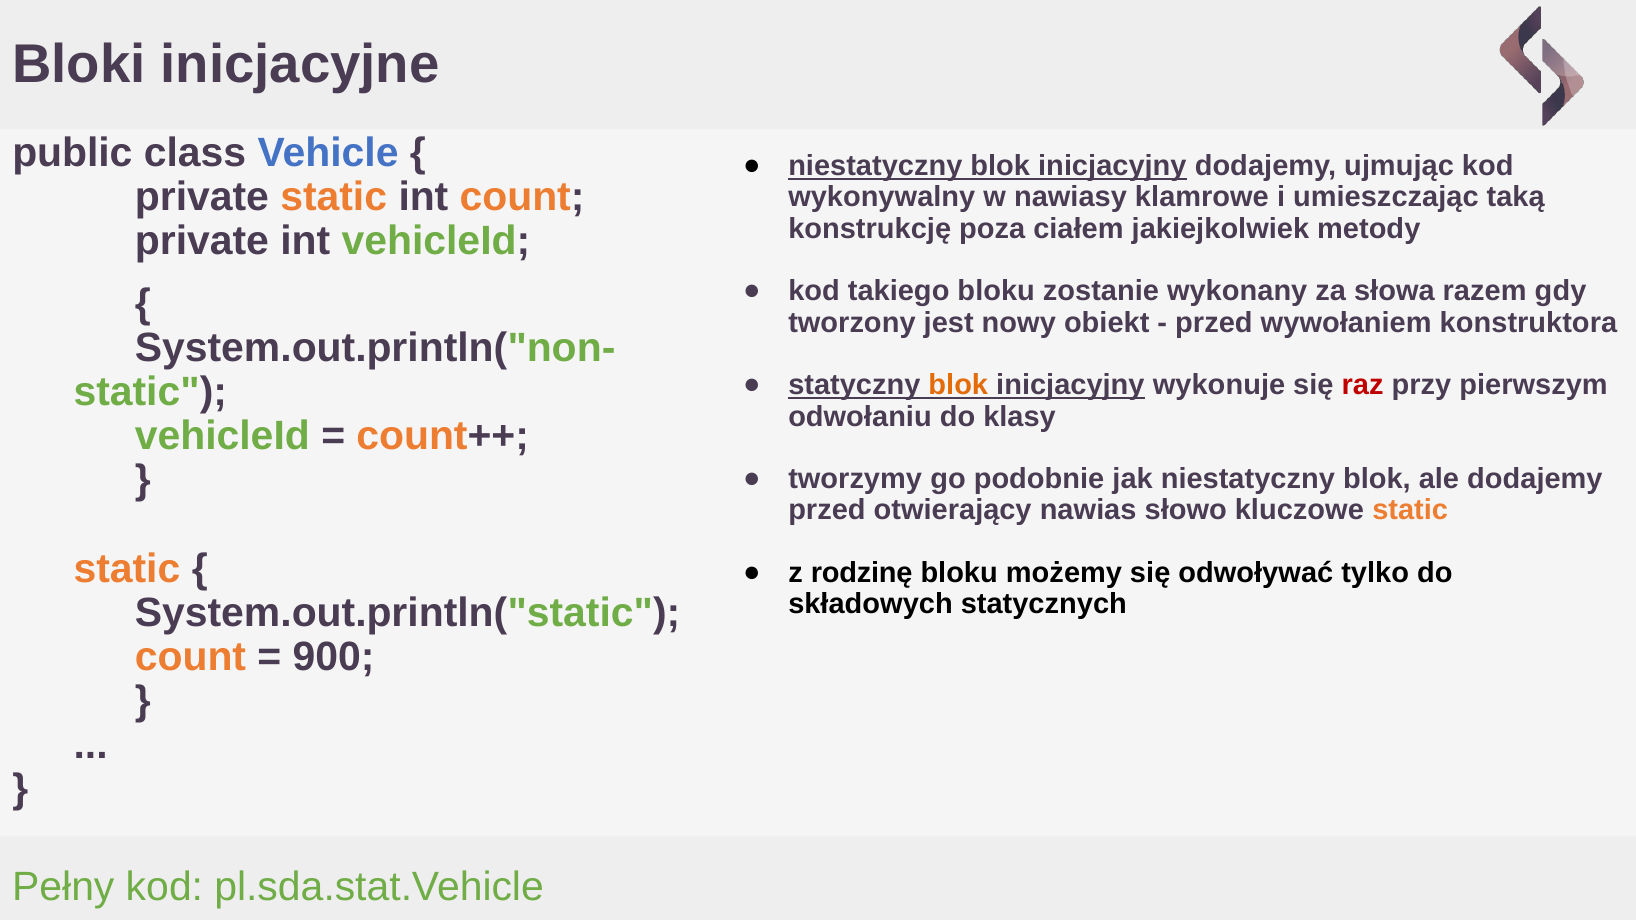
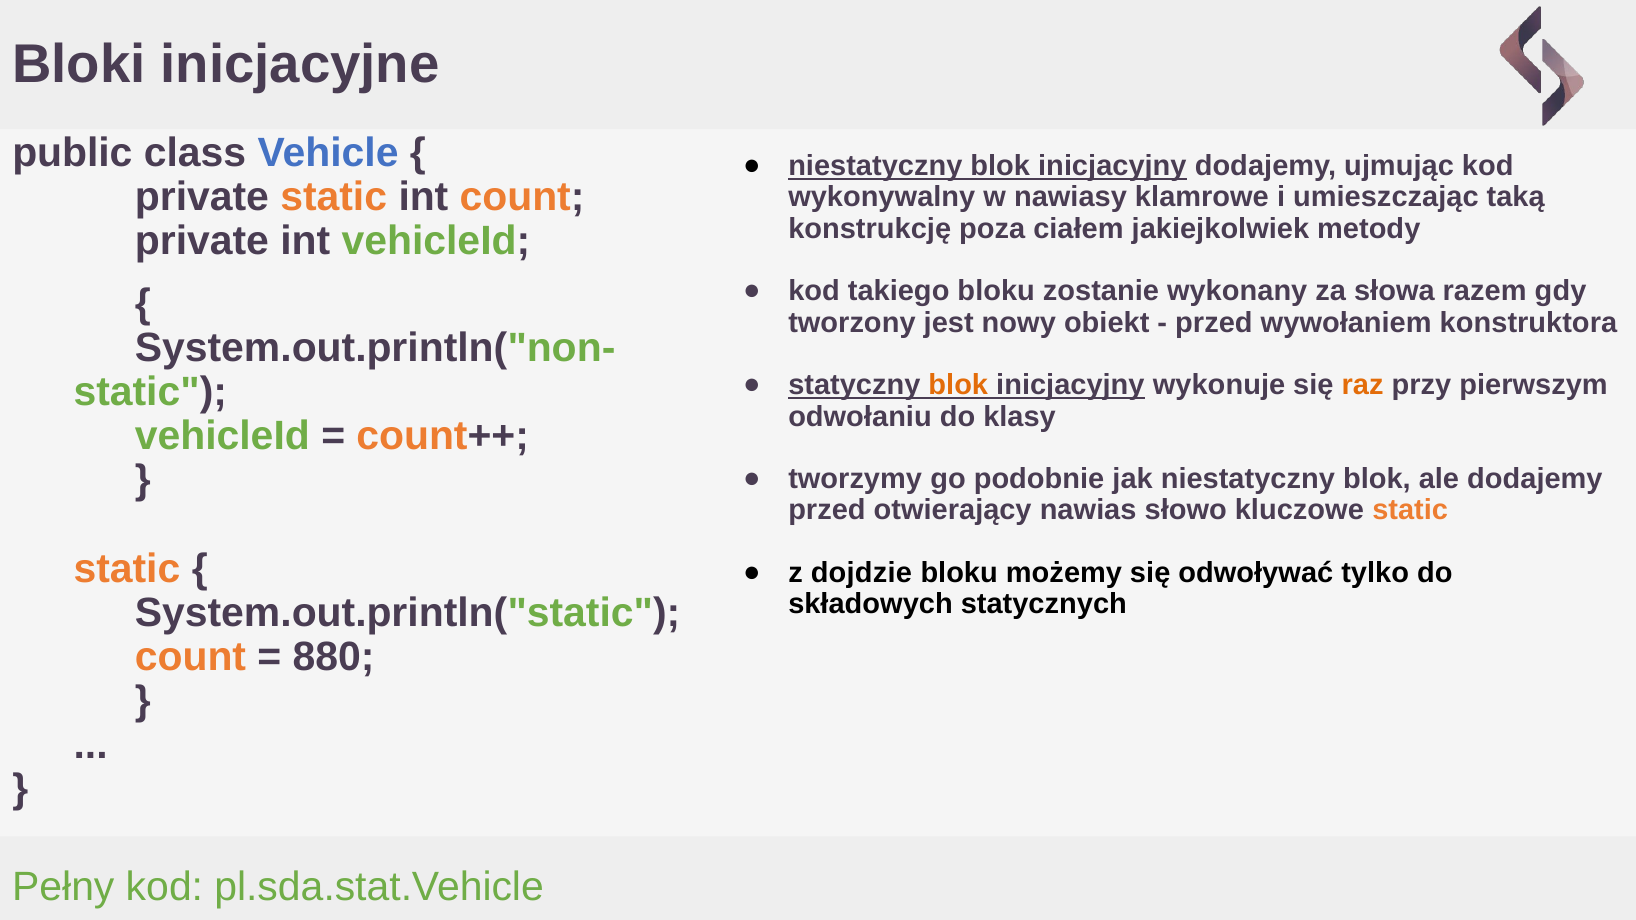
raz colour: red -> orange
rodzinę: rodzinę -> dojdzie
900: 900 -> 880
